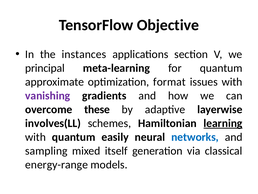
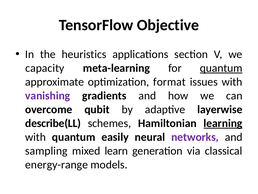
instances: instances -> heuristics
principal: principal -> capacity
quantum at (221, 68) underline: none -> present
these: these -> qubit
involves(LL: involves(LL -> describe(LL
networks colour: blue -> purple
itself: itself -> learn
